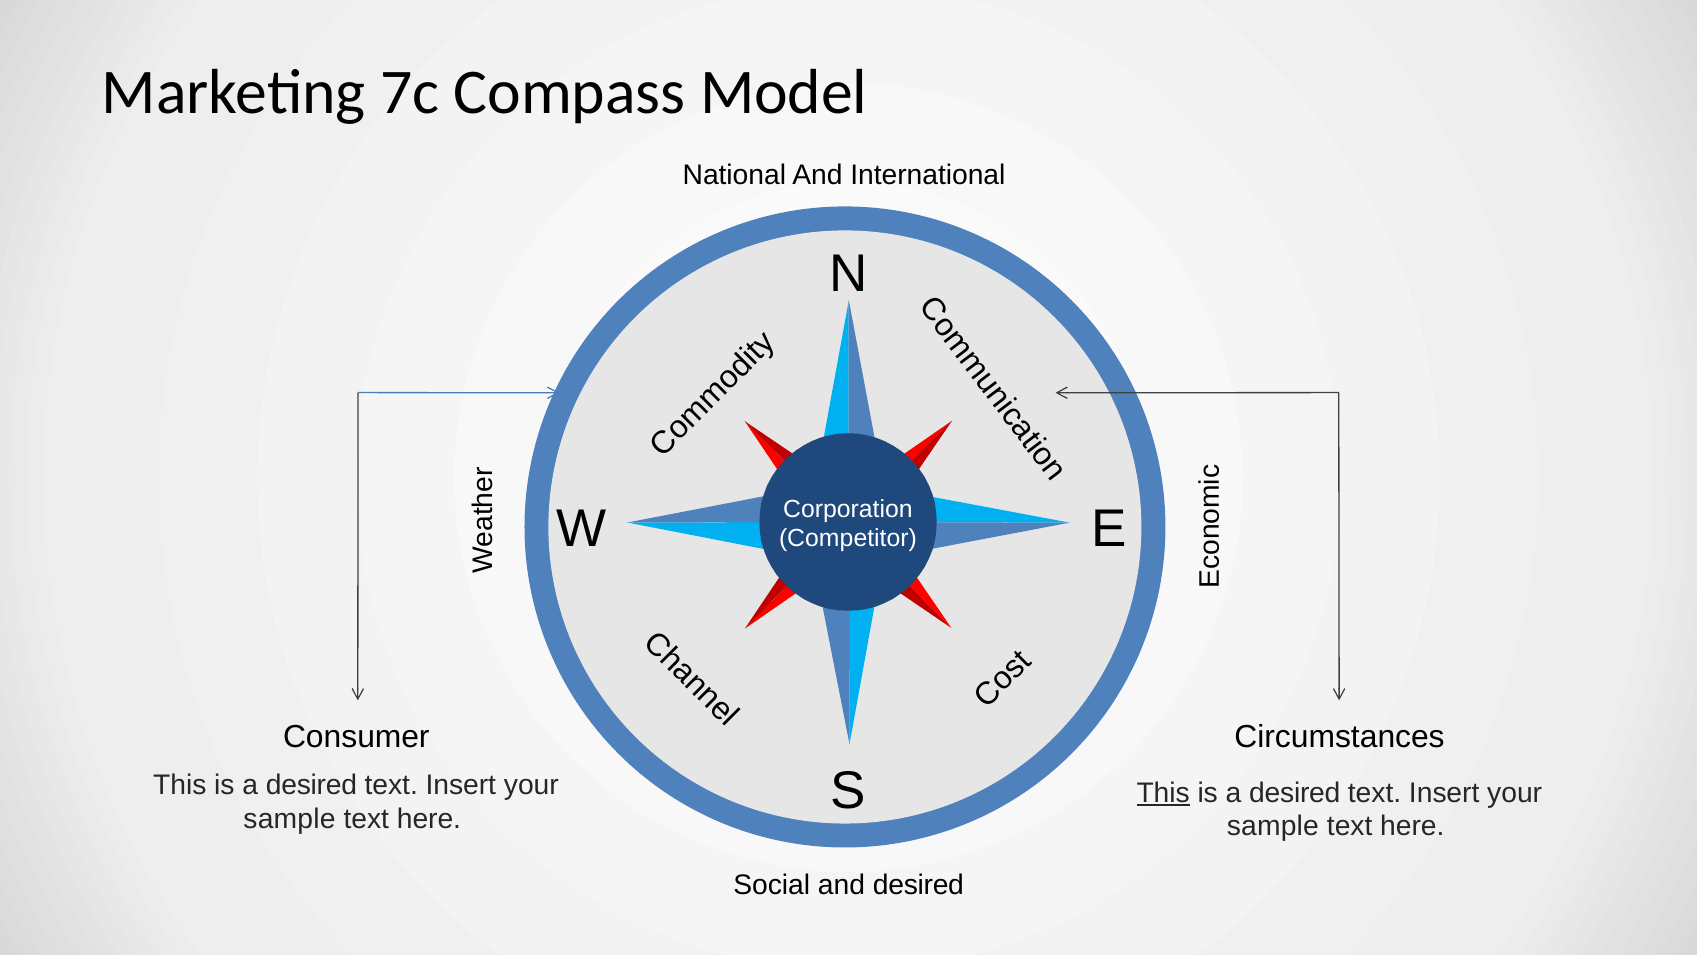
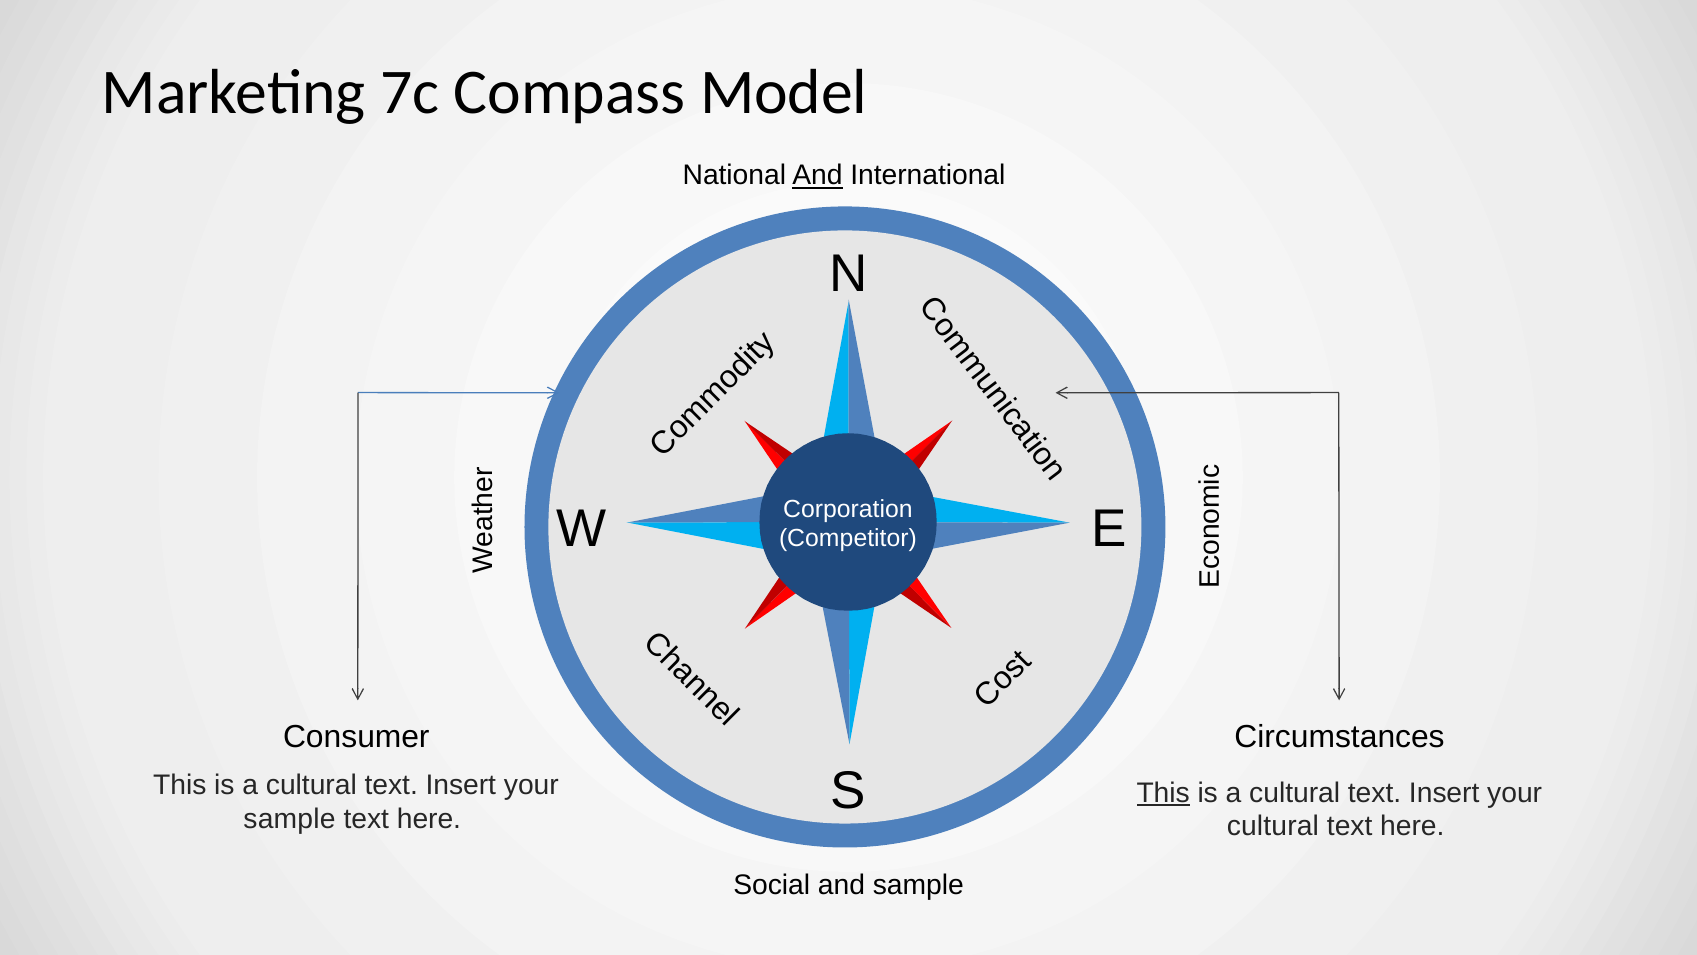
And at (817, 176) underline: none -> present
desired at (311, 785): desired -> cultural
desired at (1295, 793): desired -> cultural
sample at (1273, 826): sample -> cultural
and desired: desired -> sample
